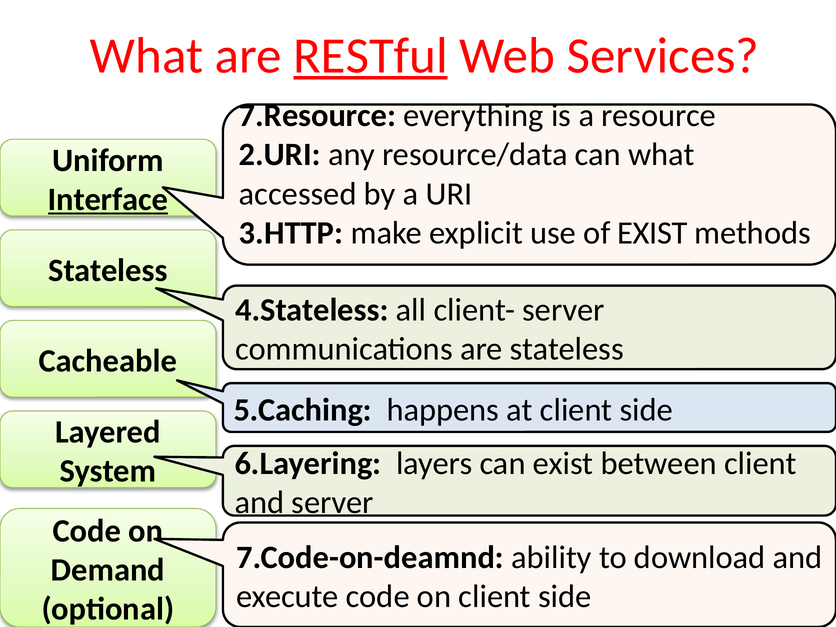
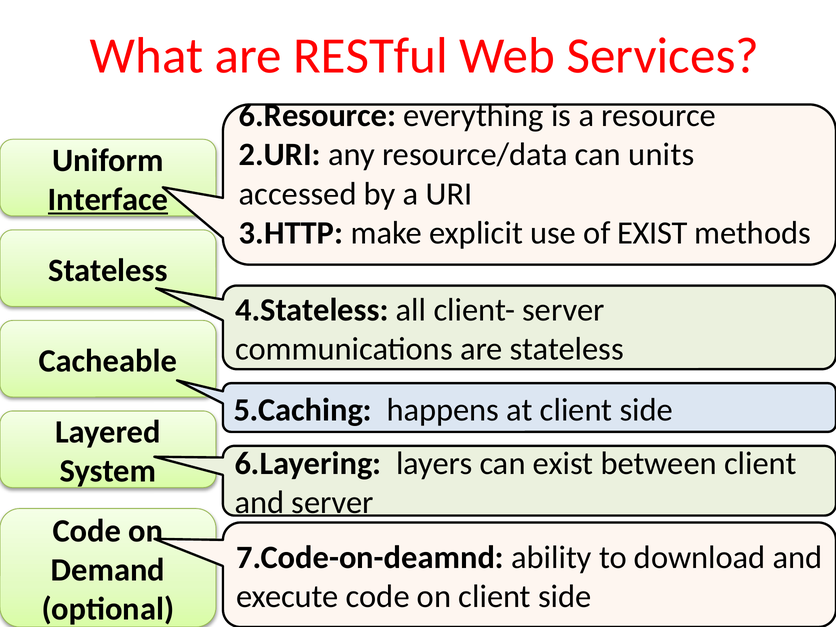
RESTful underline: present -> none
7.Resource: 7.Resource -> 6.Resource
can what: what -> units
